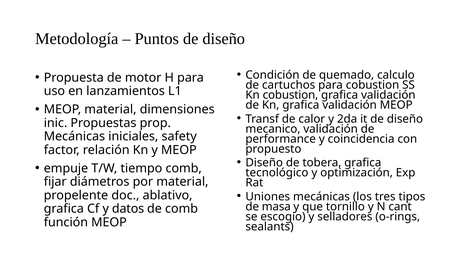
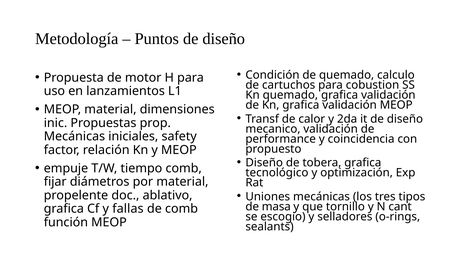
Kn cobustion: cobustion -> quemado
datos: datos -> fallas
